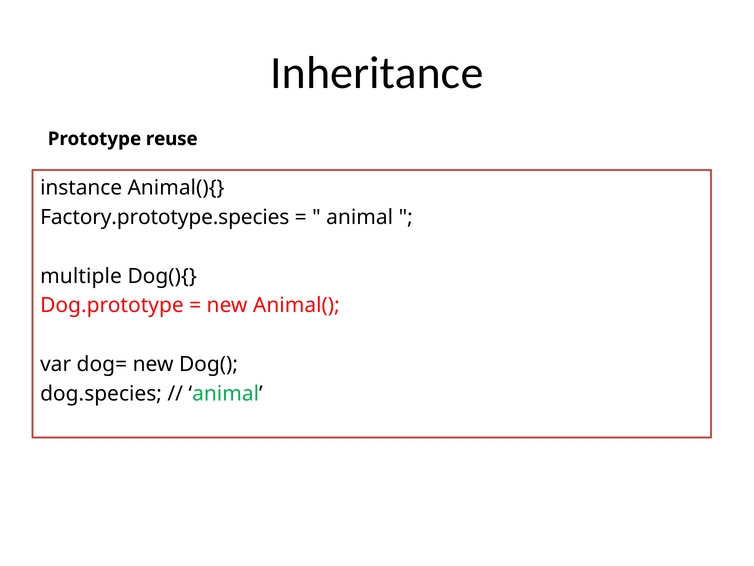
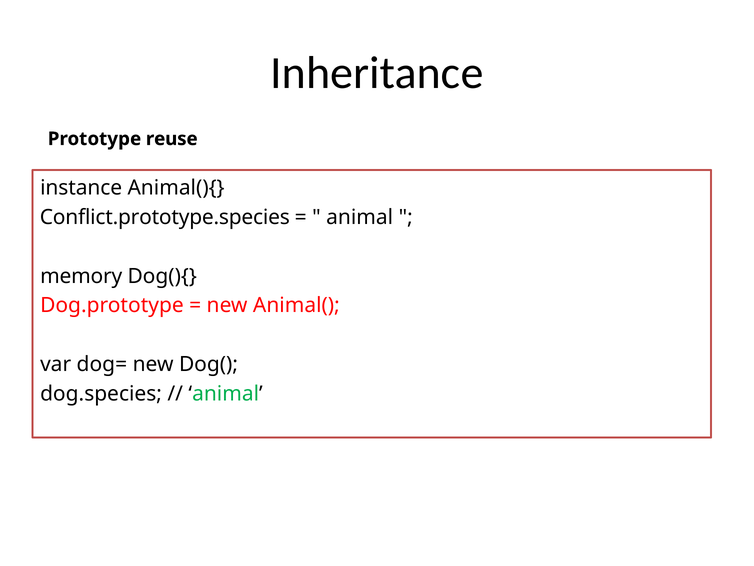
Factory.prototype.species: Factory.prototype.species -> Conflict.prototype.species
multiple: multiple -> memory
